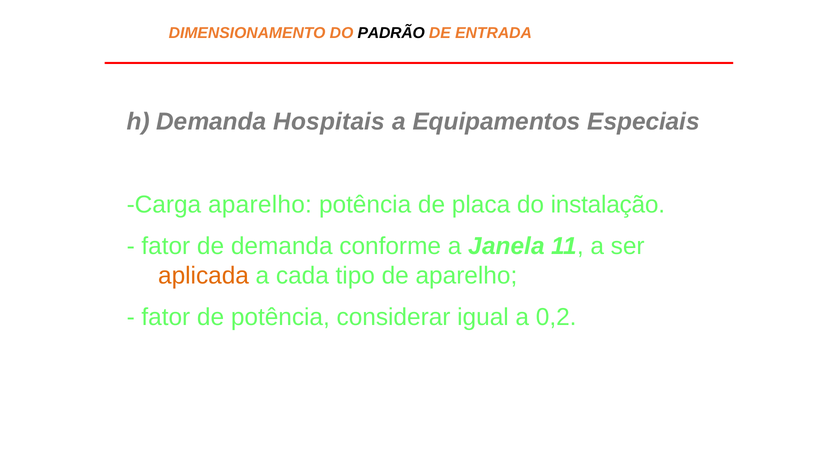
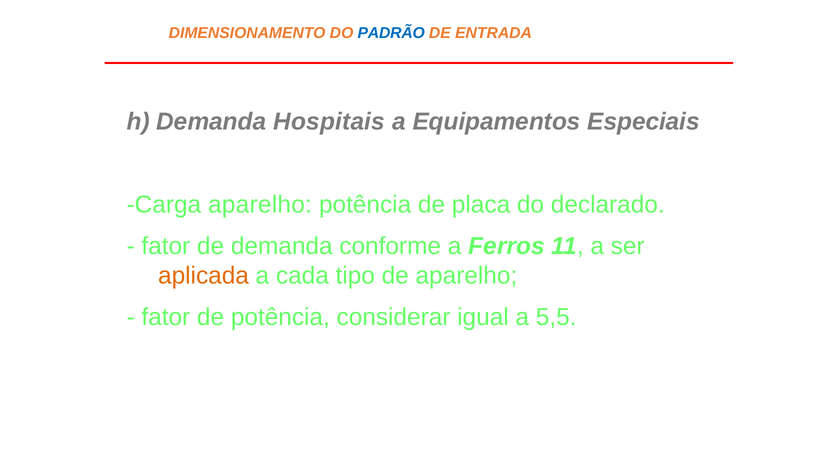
PADRÃO colour: black -> blue
instalação: instalação -> declarado
Janela: Janela -> Ferros
0,2: 0,2 -> 5,5
